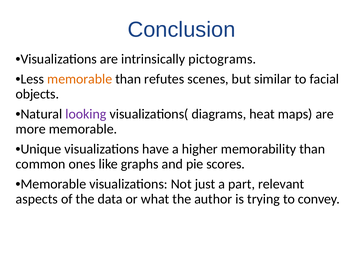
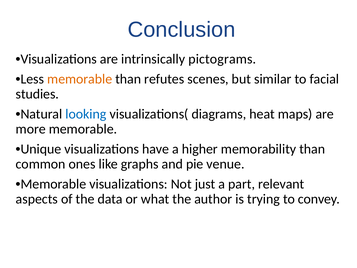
objects: objects -> studies
looking colour: purple -> blue
scores: scores -> venue
